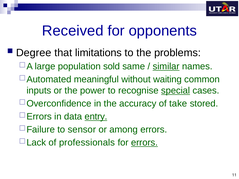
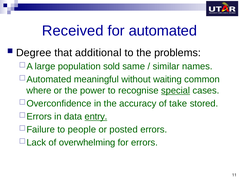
opponents: opponents -> automated
limitations: limitations -> additional
similar underline: present -> none
inputs: inputs -> where
sensor: sensor -> people
among: among -> posted
professionals: professionals -> overwhelming
errors at (144, 143) underline: present -> none
